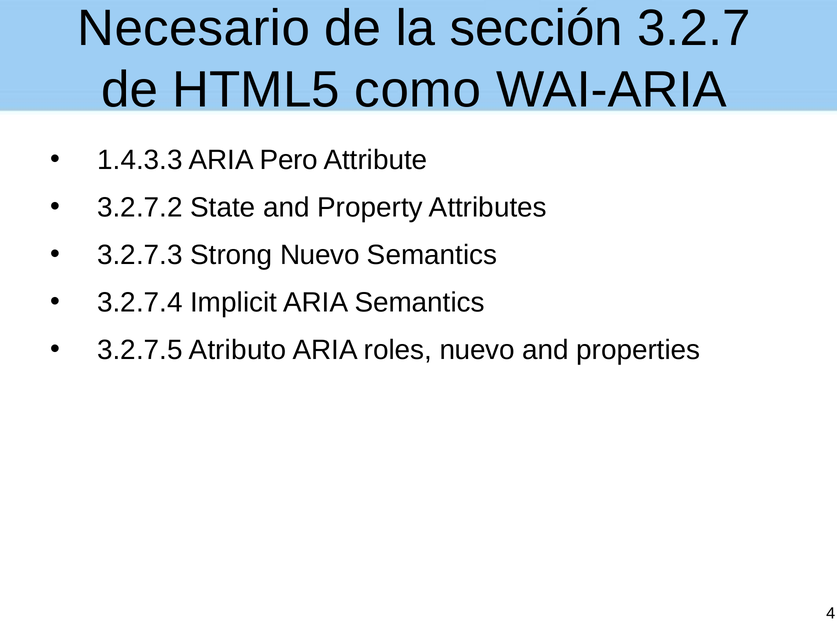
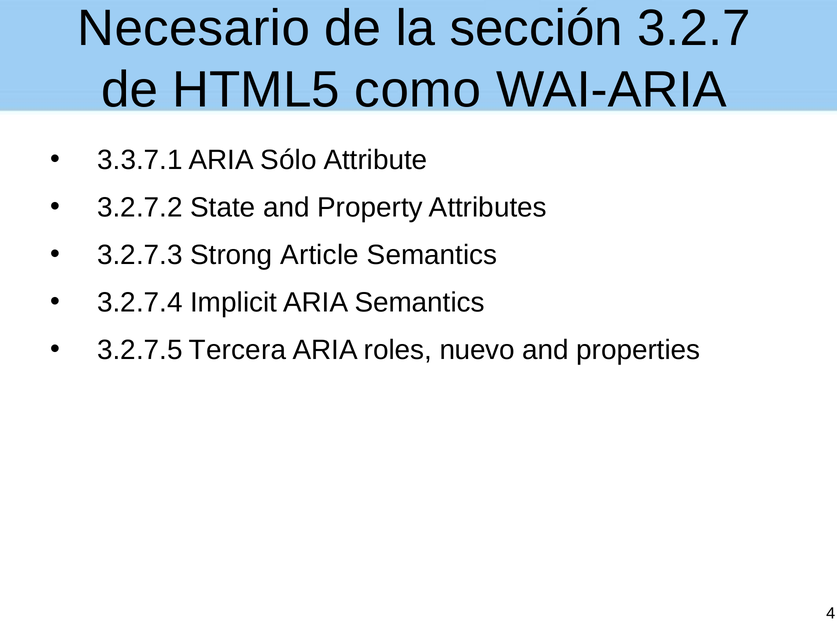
1.4.3.3: 1.4.3.3 -> 3.3.7.1
Pero: Pero -> Sólo
Strong Nuevo: Nuevo -> Article
Atributo: Atributo -> Tercera
